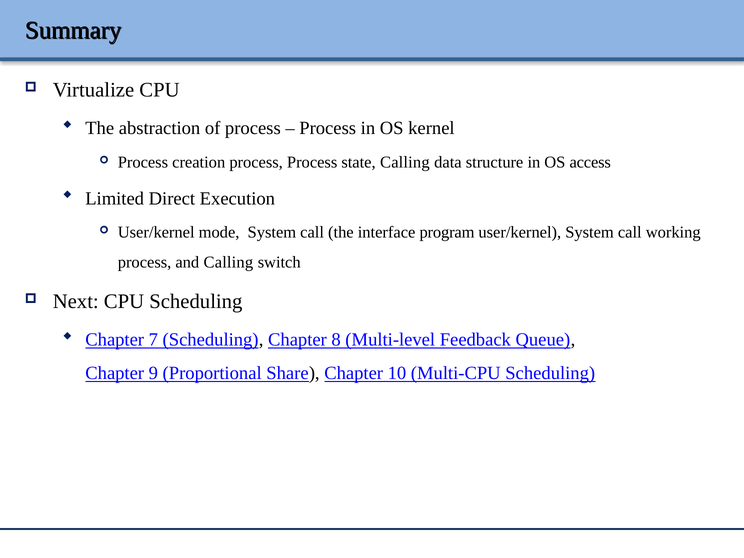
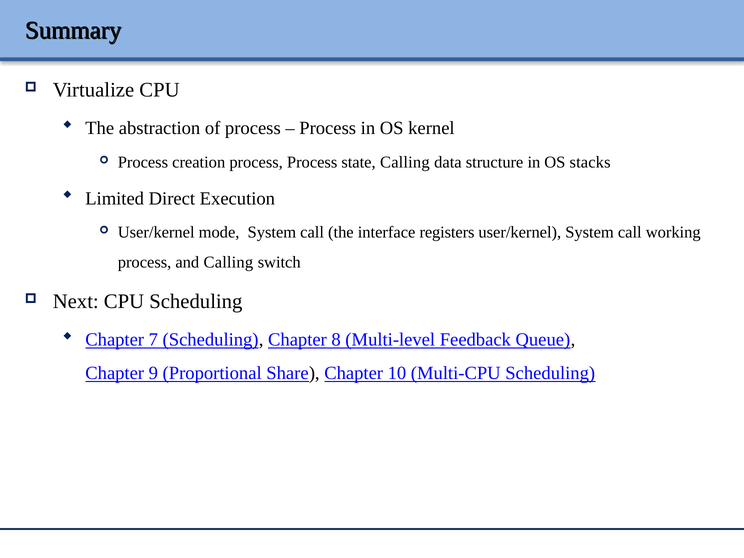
access: access -> stacks
program: program -> registers
